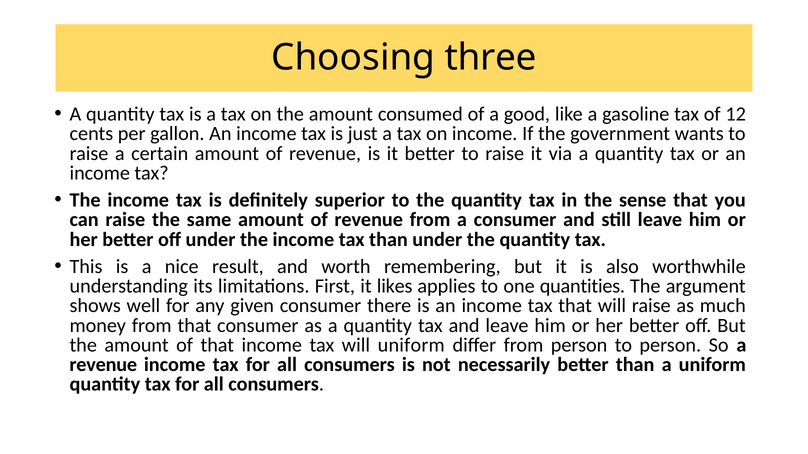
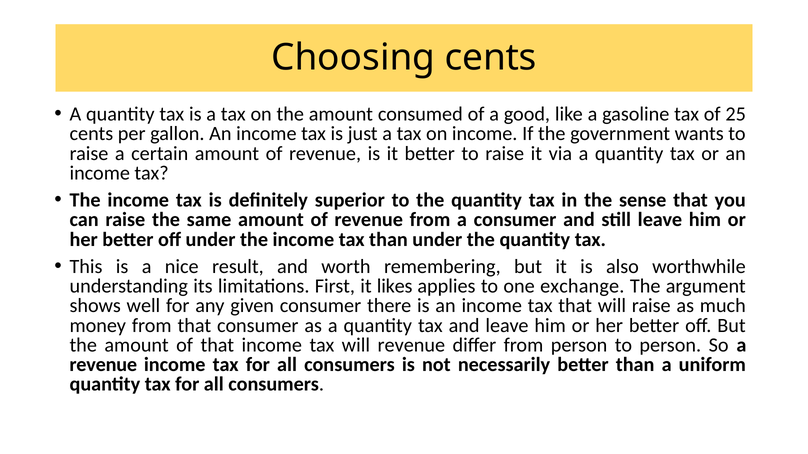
Choosing three: three -> cents
12: 12 -> 25
quantities: quantities -> exchange
will uniform: uniform -> revenue
